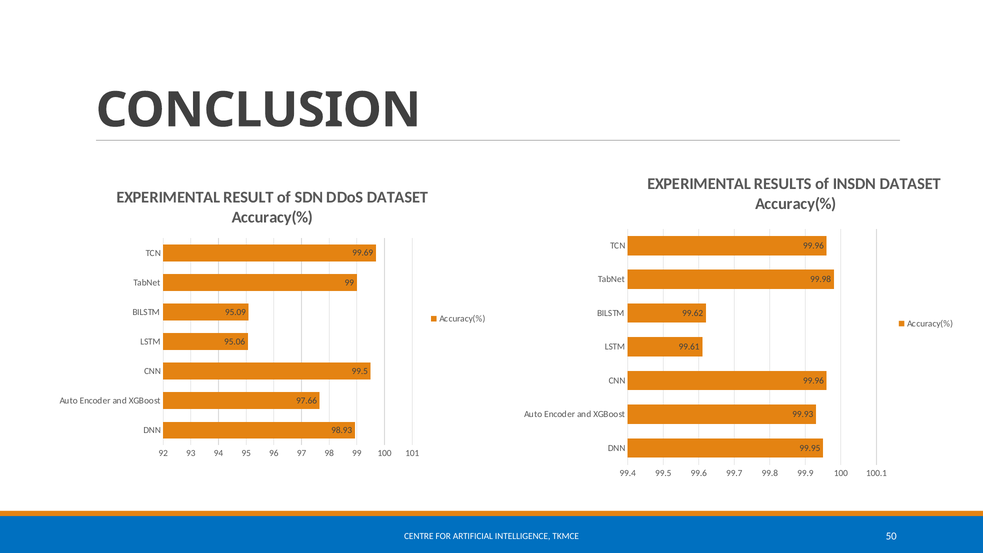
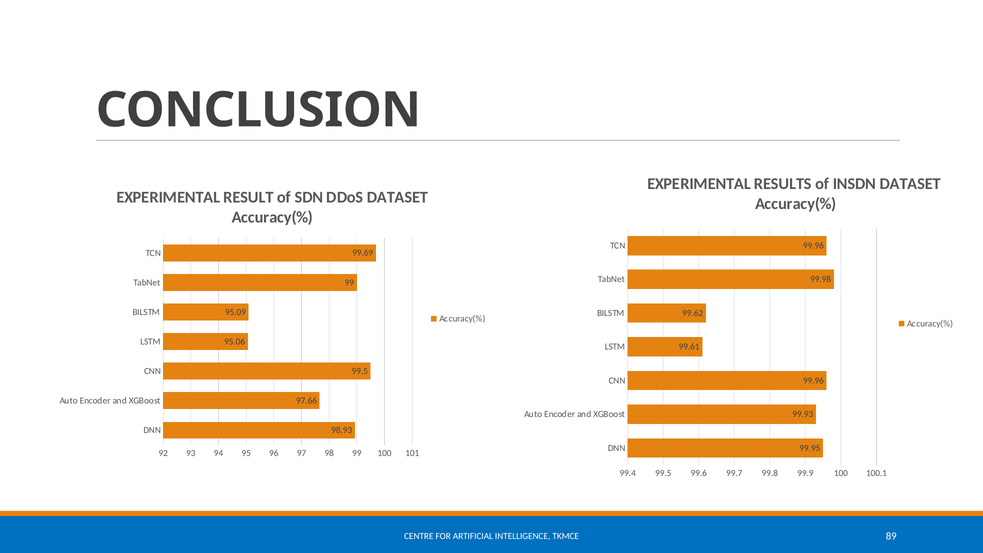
50: 50 -> 89
